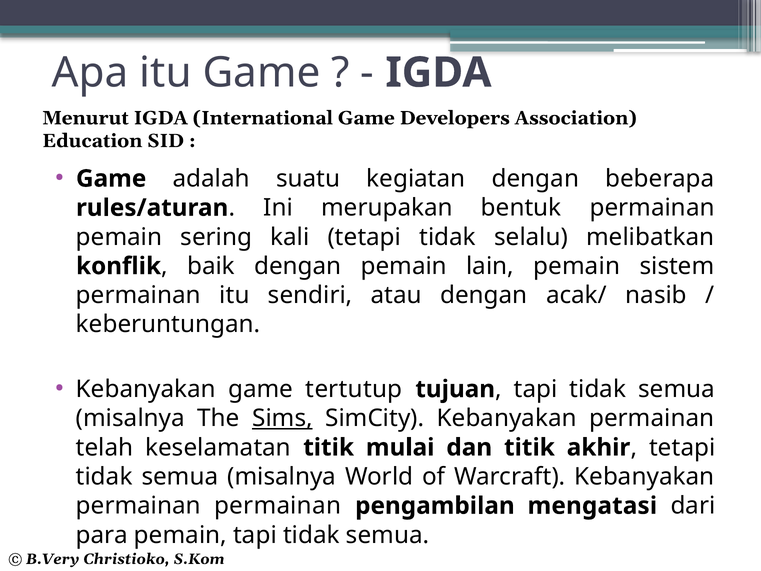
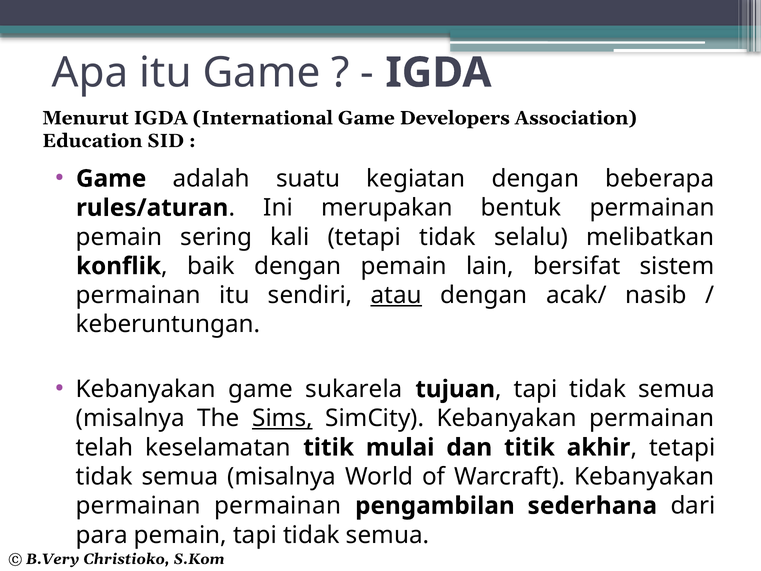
lain pemain: pemain -> bersifat
atau underline: none -> present
tertutup: tertutup -> sukarela
mengatasi: mengatasi -> sederhana
